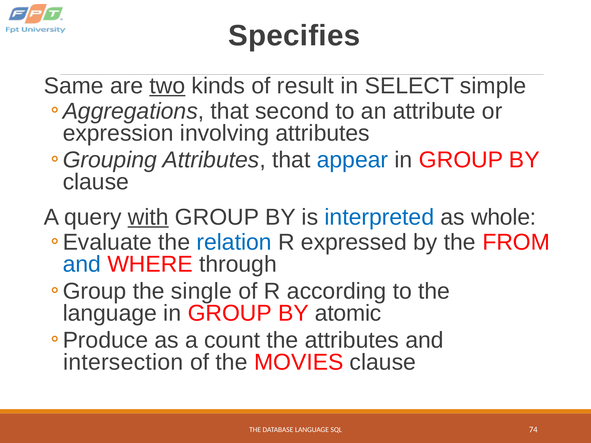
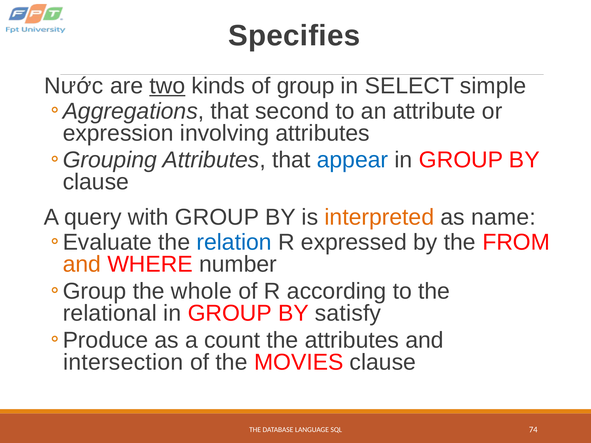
Same: Same -> Nước
of result: result -> group
with underline: present -> none
interpreted colour: blue -> orange
whole: whole -> name
and at (82, 265) colour: blue -> orange
through: through -> number
single: single -> whole
language at (110, 314): language -> relational
atomic: atomic -> satisfy
